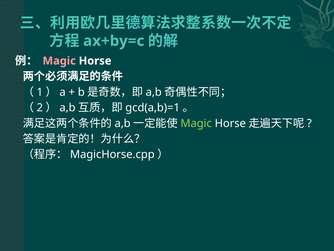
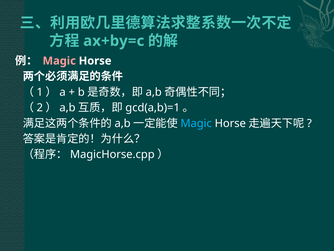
Magic at (196, 123) colour: light green -> light blue
